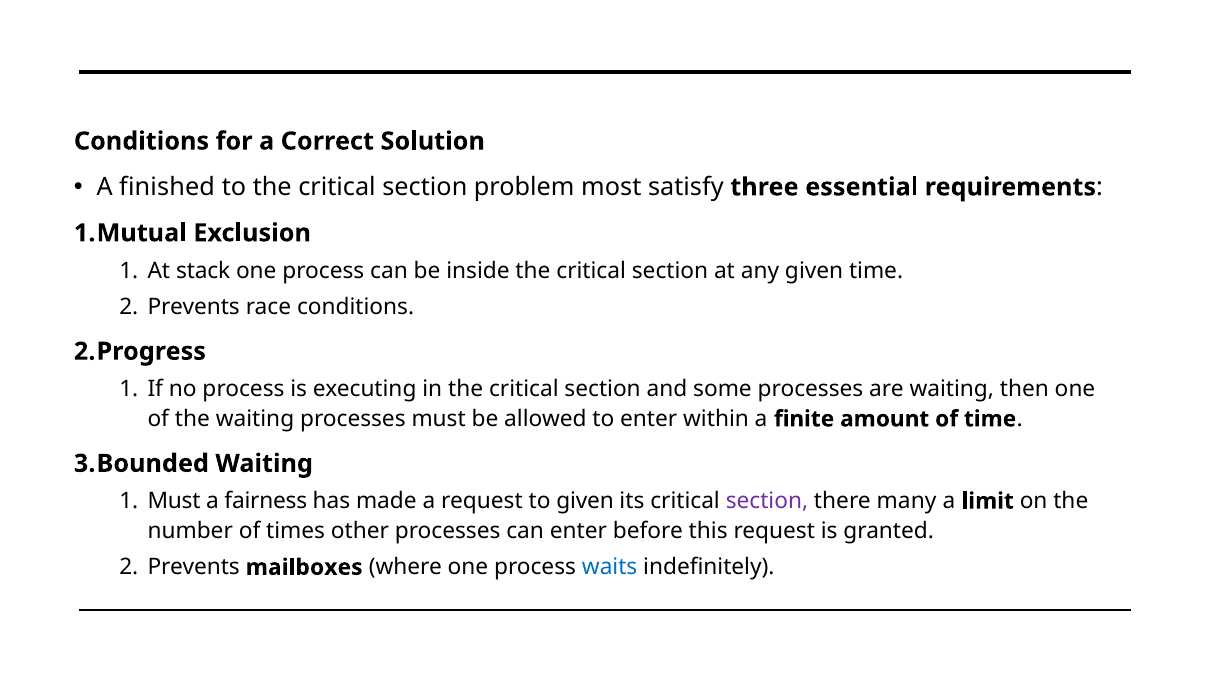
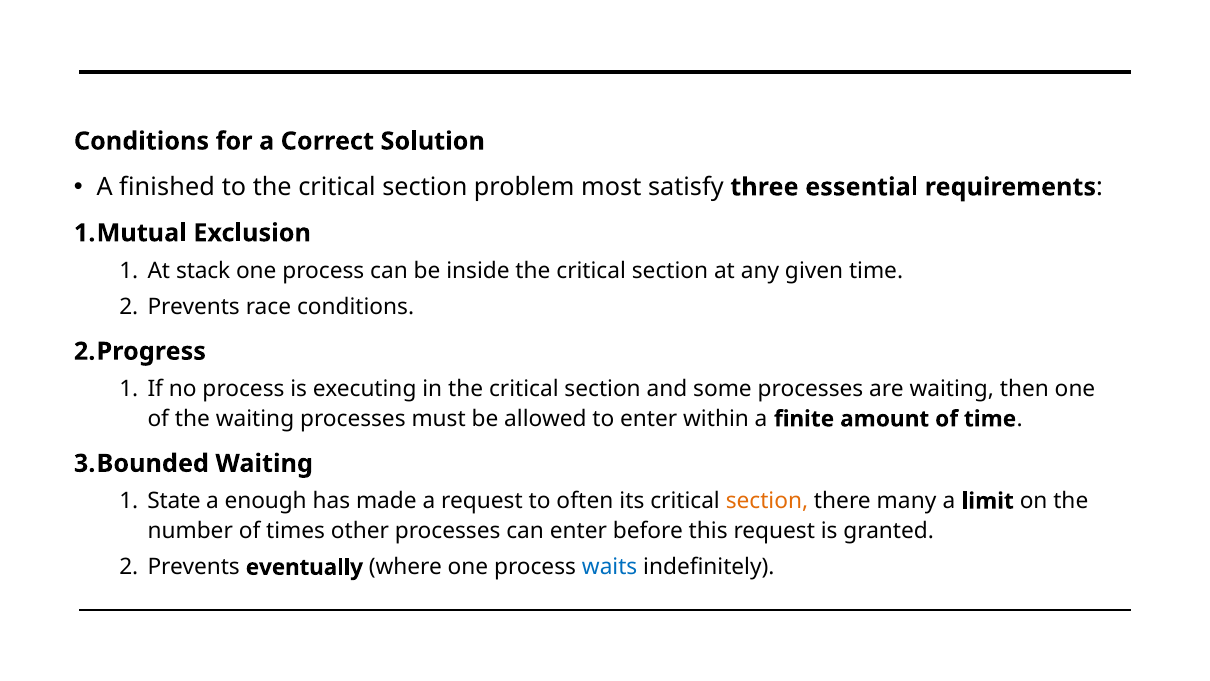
Must at (174, 501): Must -> State
fairness: fairness -> enough
to given: given -> often
section at (767, 501) colour: purple -> orange
mailboxes: mailboxes -> eventually
